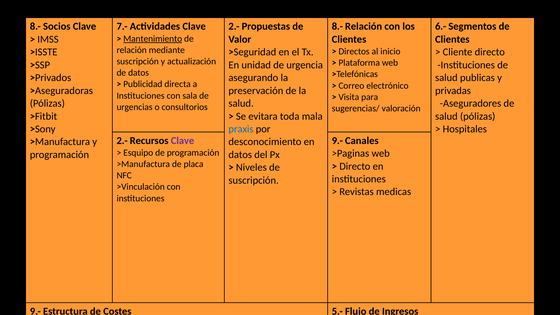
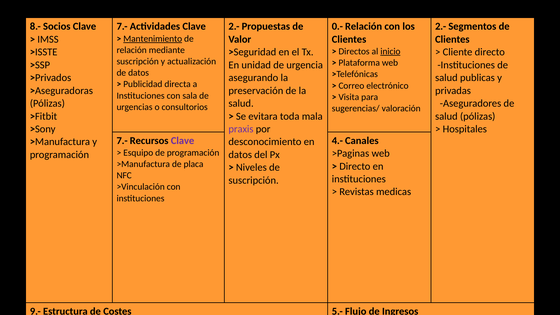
8.- at (337, 27): 8.- -> 0.-
6.- at (441, 27): 6.- -> 2.-
inicio underline: none -> present
praxis colour: blue -> purple
2.- at (122, 141): 2.- -> 7.-
9.- at (337, 141): 9.- -> 4.-
